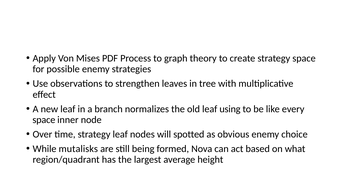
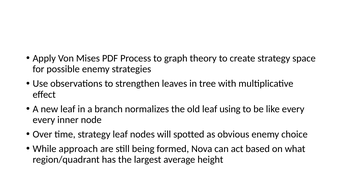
space at (44, 120): space -> every
mutalisks: mutalisks -> approach
